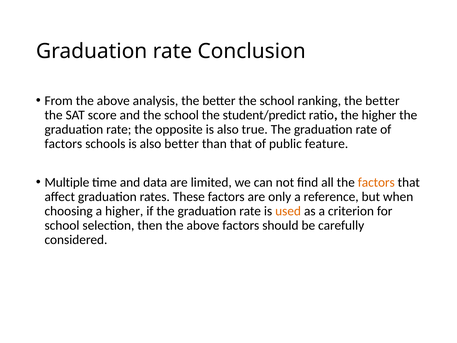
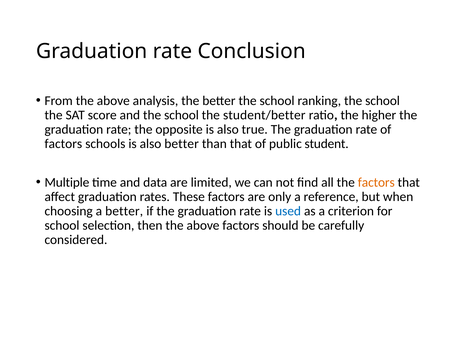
ranking the better: better -> school
student/predict: student/predict -> student/better
feature: feature -> student
a higher: higher -> better
used colour: orange -> blue
